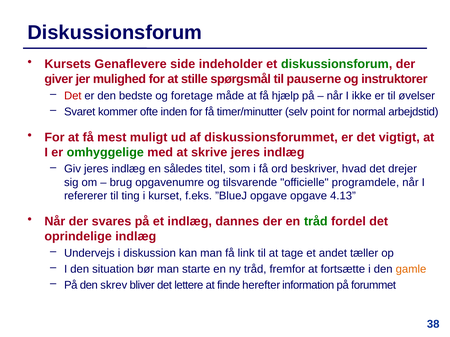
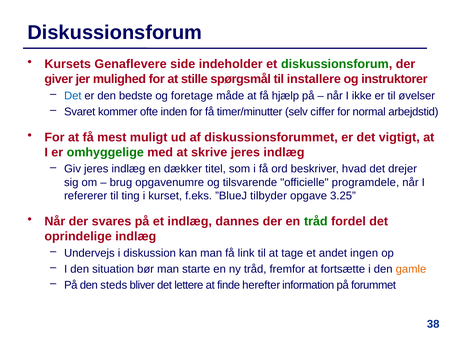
pauserne: pauserne -> installere
Det at (73, 96) colour: red -> blue
point: point -> ciffer
således: således -> dækker
”BlueJ opgave: opgave -> tilbyder
4.13: 4.13 -> 3.25
tæller: tæller -> ingen
skrev: skrev -> steds
